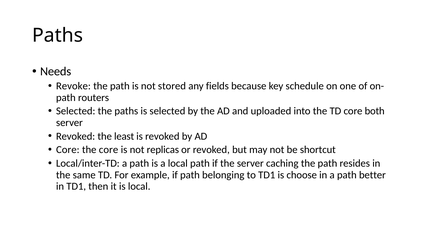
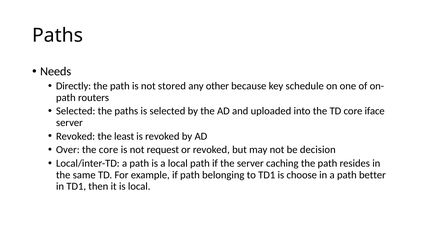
Revoke: Revoke -> Directly
fields: fields -> other
both: both -> iface
Core at (68, 150): Core -> Over
replicas: replicas -> request
shortcut: shortcut -> decision
